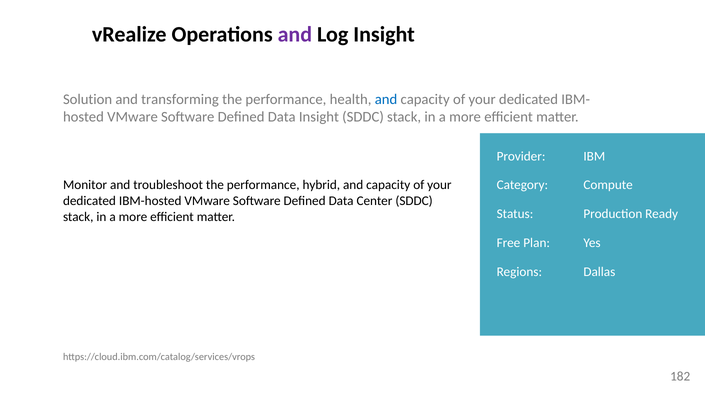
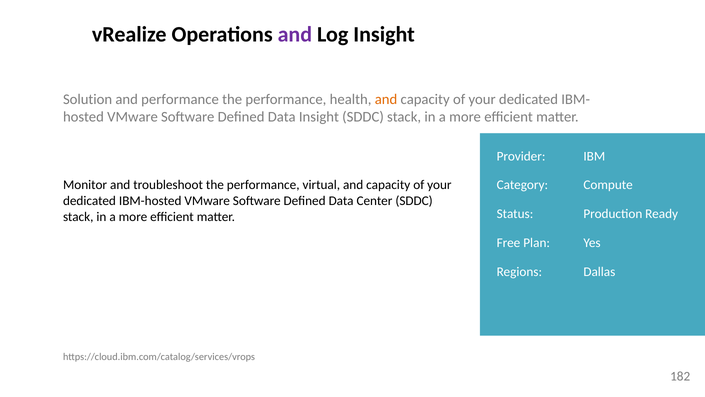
and transforming: transforming -> performance
and at (386, 99) colour: blue -> orange
hybrid: hybrid -> virtual
